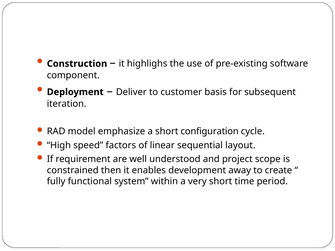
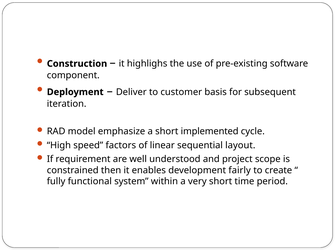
configuration: configuration -> implemented
away: away -> fairly
